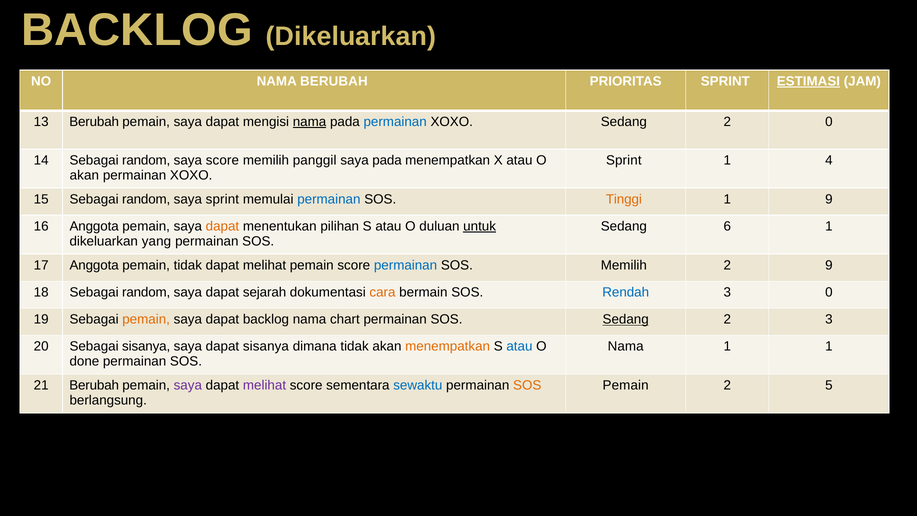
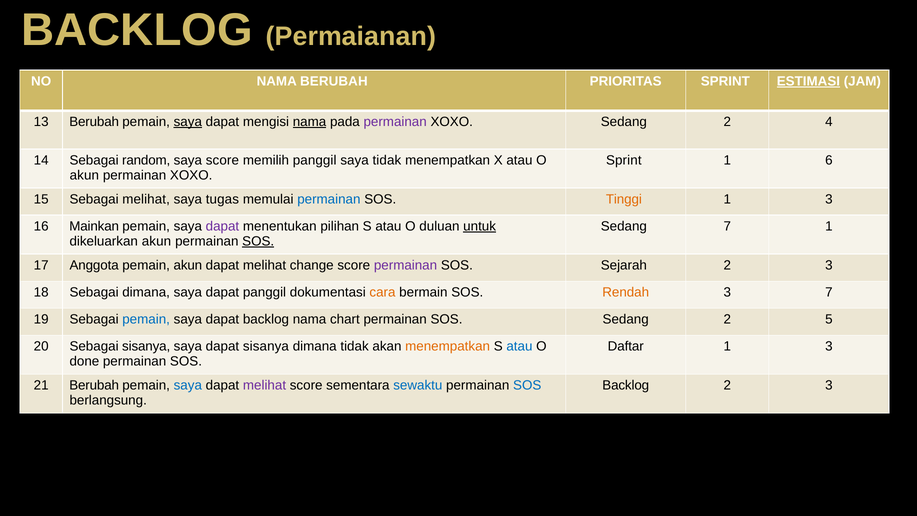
BACKLOG Dikeluarkan: Dikeluarkan -> Permaianan
saya at (188, 122) underline: none -> present
permainan at (395, 122) colour: blue -> purple
0 at (829, 122): 0 -> 4
saya pada: pada -> tidak
4: 4 -> 6
akan at (84, 175): akan -> akun
15 Sebagai random: random -> melihat
saya sprint: sprint -> tugas
9 at (829, 199): 9 -> 3
16 Anggota: Anggota -> Mainkan
dapat at (222, 226) colour: orange -> purple
Sedang 6: 6 -> 7
dikeluarkan yang: yang -> akun
SOS at (258, 241) underline: none -> present
pemain tidak: tidak -> akun
melihat pemain: pemain -> change
permainan at (406, 265) colour: blue -> purple
SOS Memilih: Memilih -> Sejarah
9 at (829, 265): 9 -> 3
18 Sebagai random: random -> dimana
dapat sejarah: sejarah -> panggil
Rendah colour: blue -> orange
3 0: 0 -> 7
pemain at (146, 319) colour: orange -> blue
Sedang at (626, 319) underline: present -> none
2 3: 3 -> 5
Nama at (626, 346): Nama -> Daftar
1 at (829, 346): 1 -> 3
saya at (188, 385) colour: purple -> blue
SOS at (527, 385) colour: orange -> blue
Pemain at (626, 385): Pemain -> Backlog
5 at (829, 385): 5 -> 3
